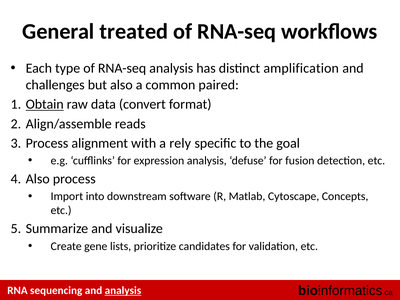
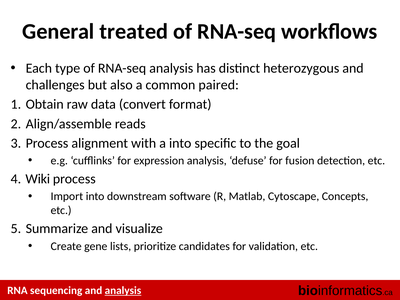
amplification: amplification -> heterozygous
Obtain underline: present -> none
a rely: rely -> into
Also at (38, 179): Also -> Wiki
